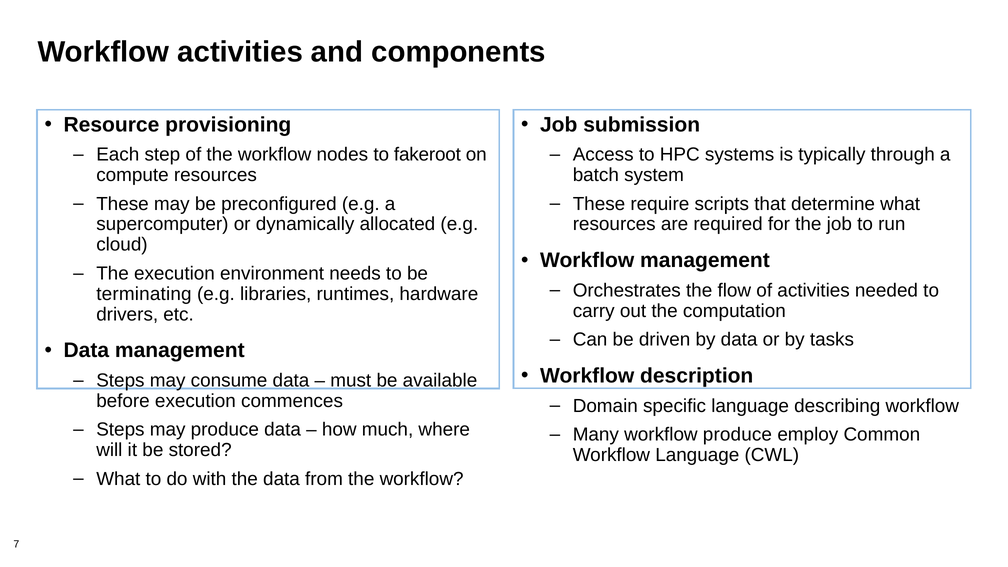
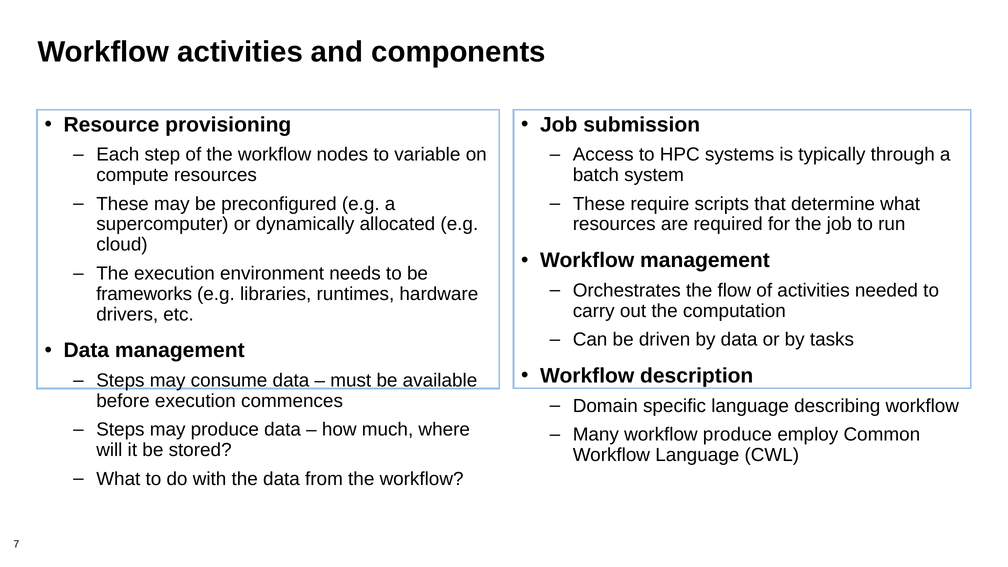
fakeroot: fakeroot -> variable
terminating: terminating -> frameworks
